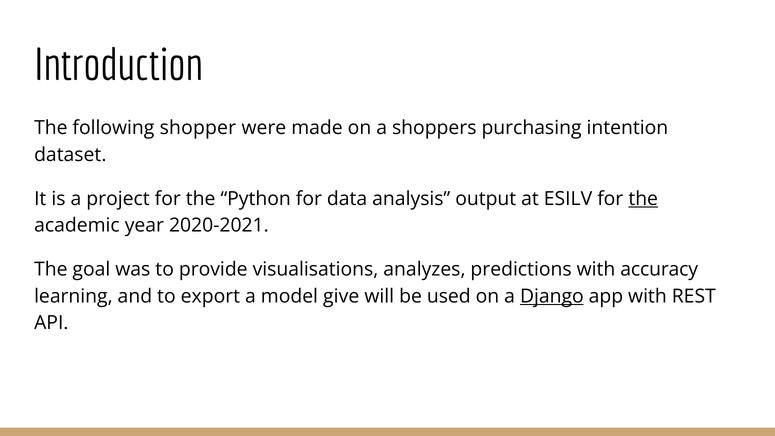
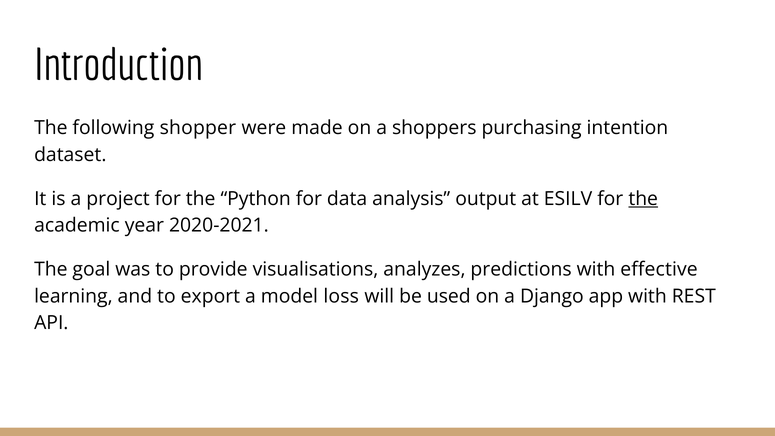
accuracy: accuracy -> effective
give: give -> loss
Django underline: present -> none
